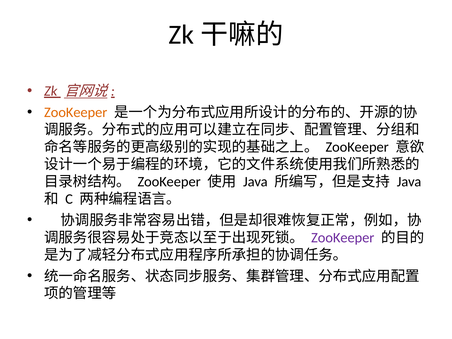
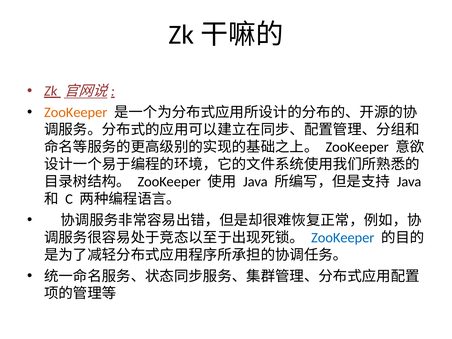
ZooKeeper at (343, 238) colour: purple -> blue
